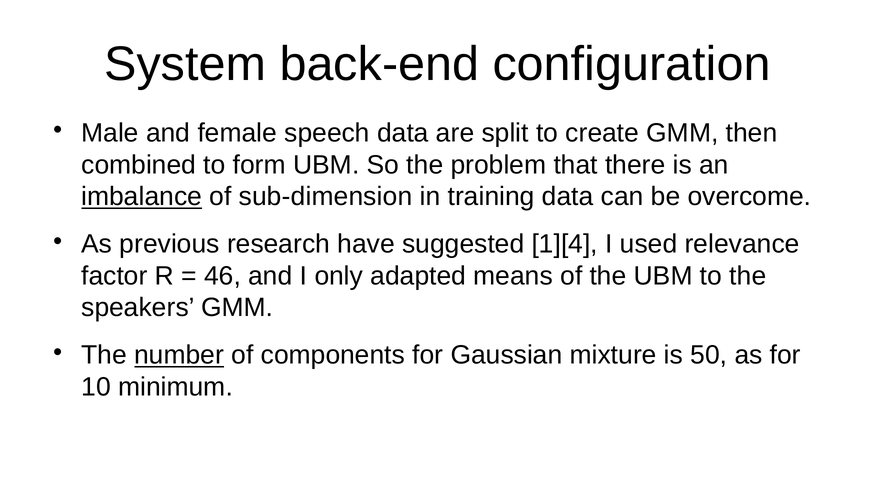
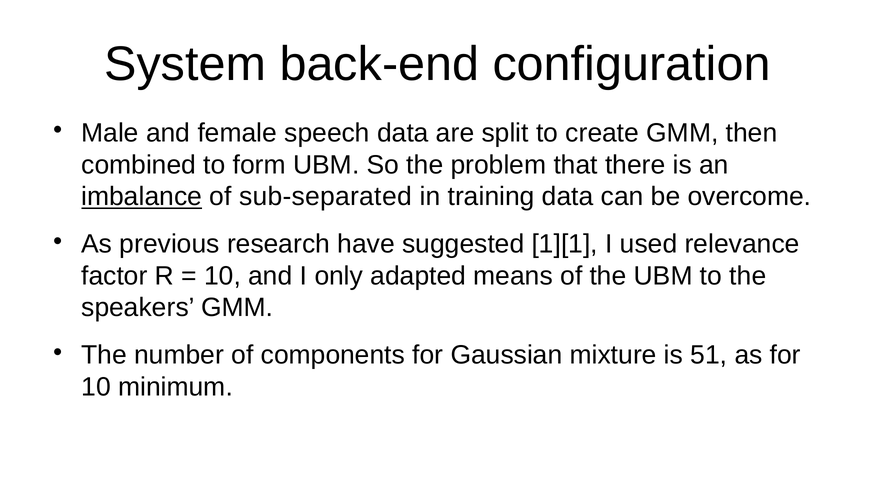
sub-dimension: sub-dimension -> sub-separated
1][4: 1][4 -> 1][1
46 at (223, 276): 46 -> 10
number underline: present -> none
50: 50 -> 51
